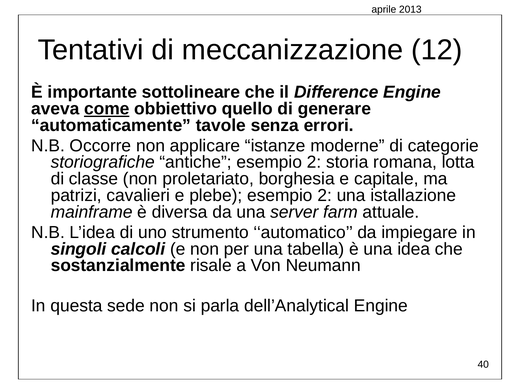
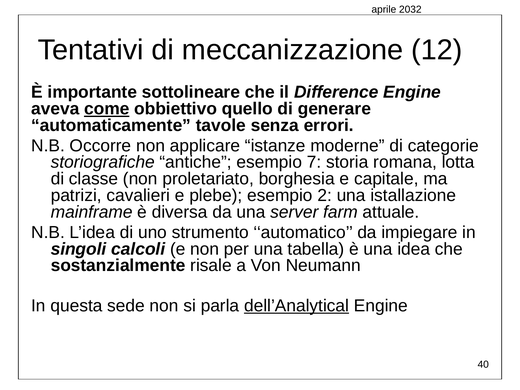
2013: 2013 -> 2032
antiche esempio 2: 2 -> 7
dell’Analytical underline: none -> present
